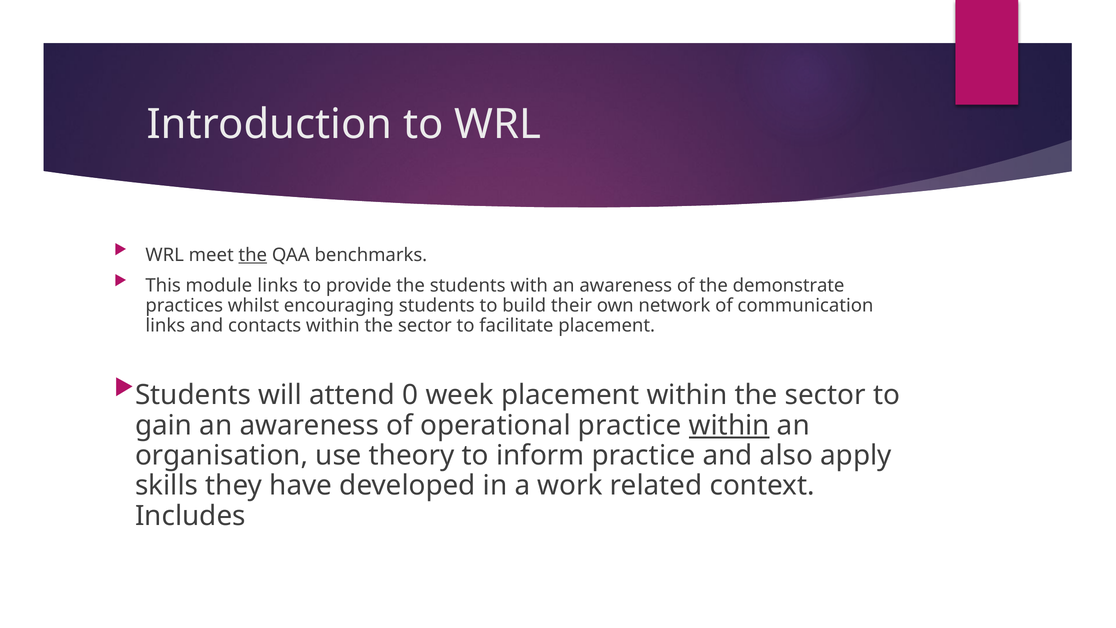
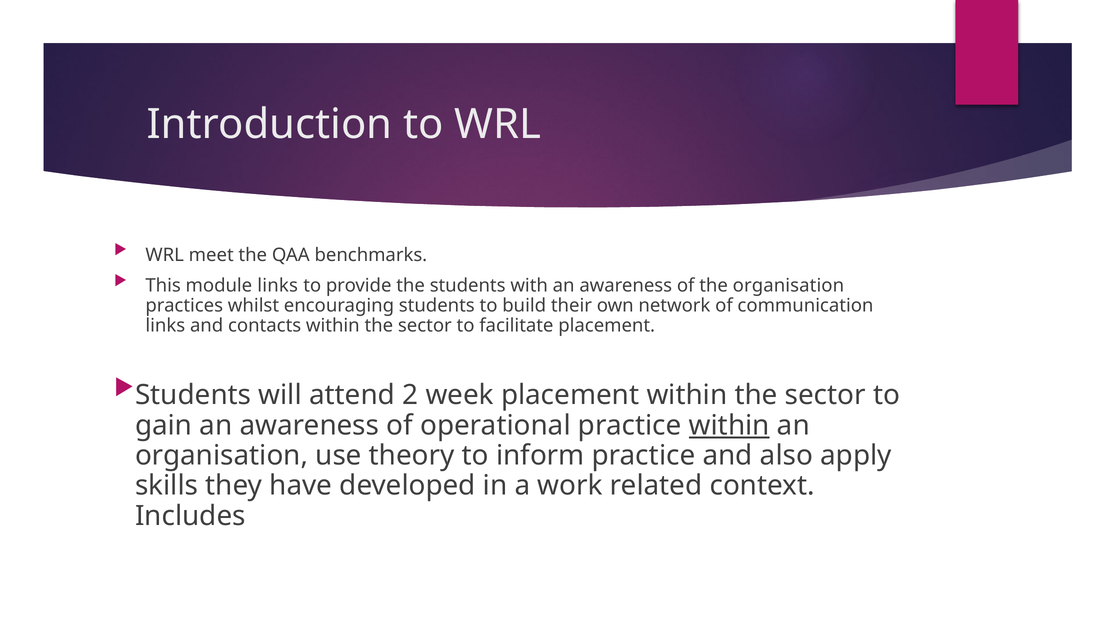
the at (253, 255) underline: present -> none
the demonstrate: demonstrate -> organisation
0: 0 -> 2
